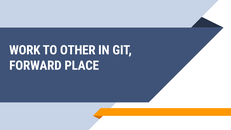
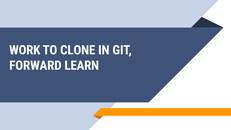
OTHER: OTHER -> CLONE
PLACE: PLACE -> LEARN
